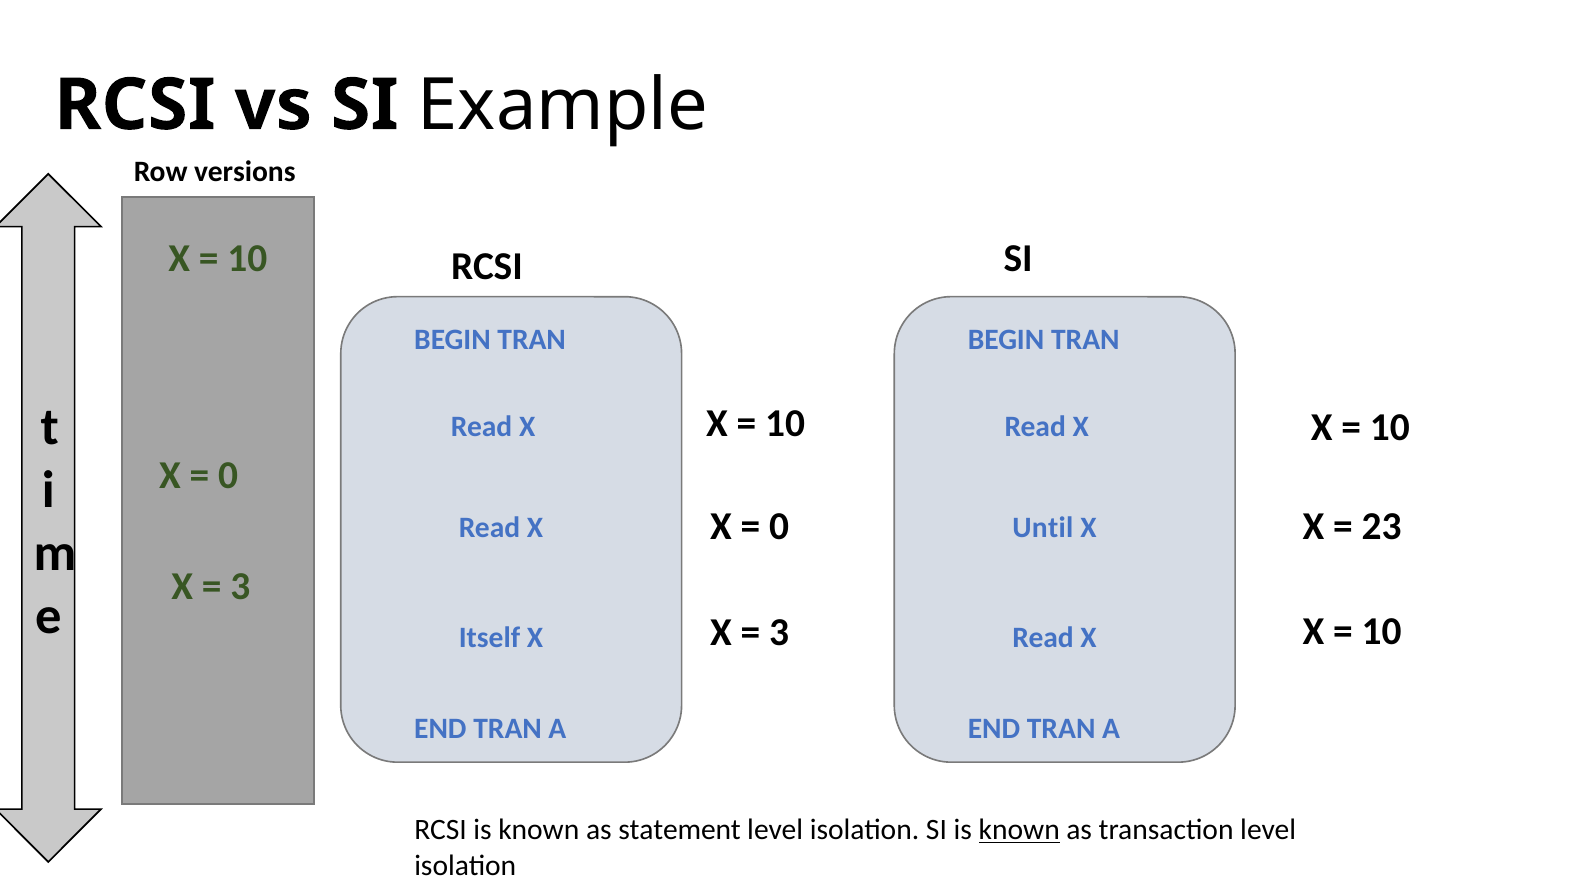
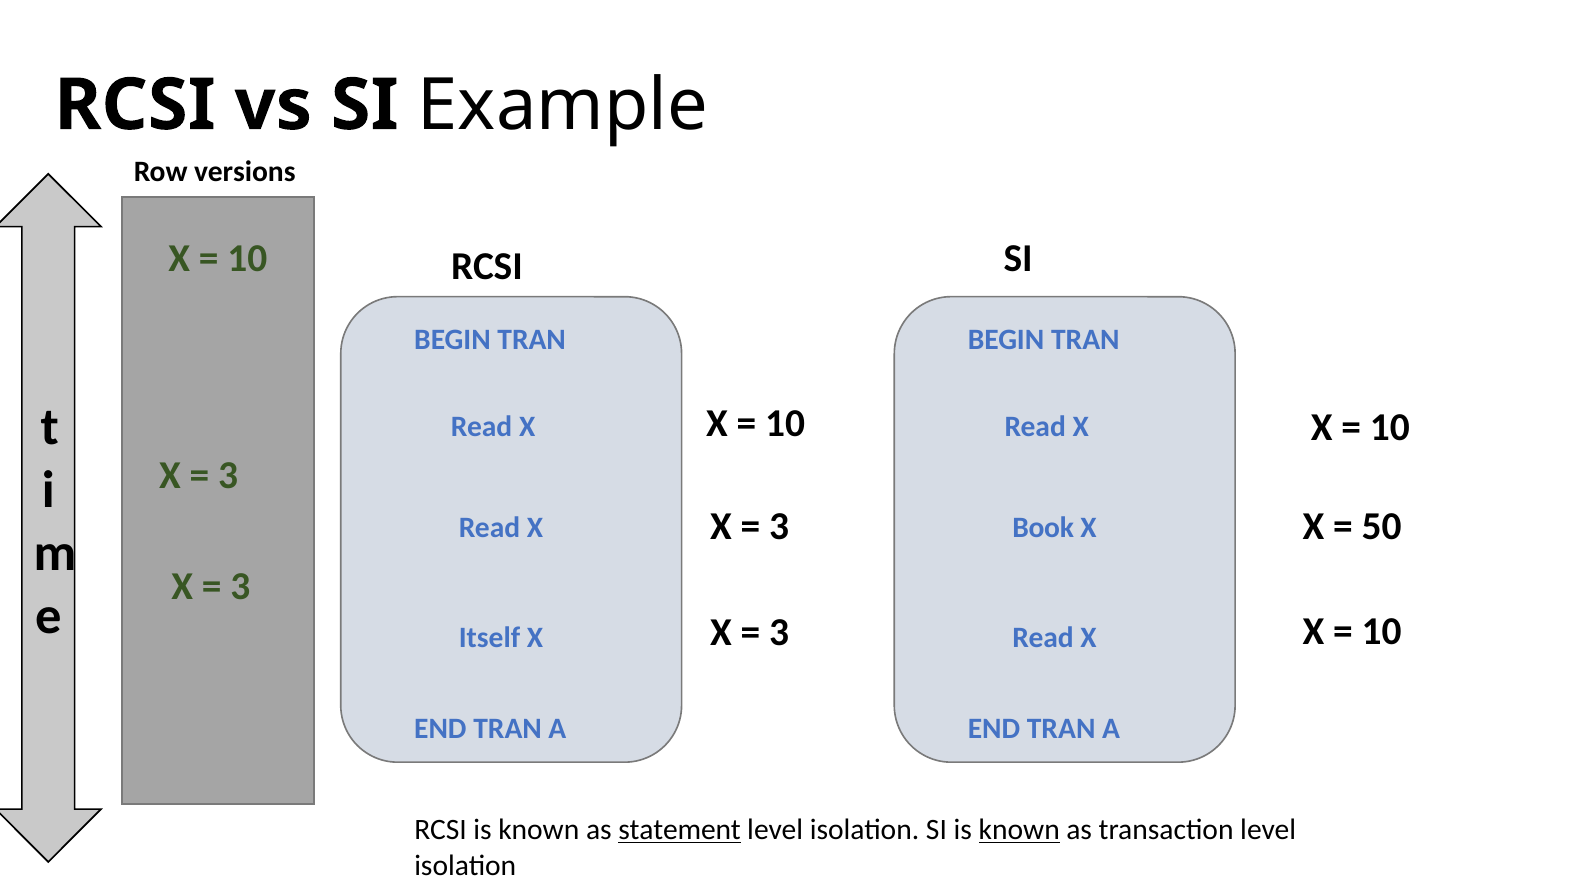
0 at (228, 475): 0 -> 3
0 at (779, 526): 0 -> 3
23: 23 -> 50
Until: Until -> Book
statement underline: none -> present
